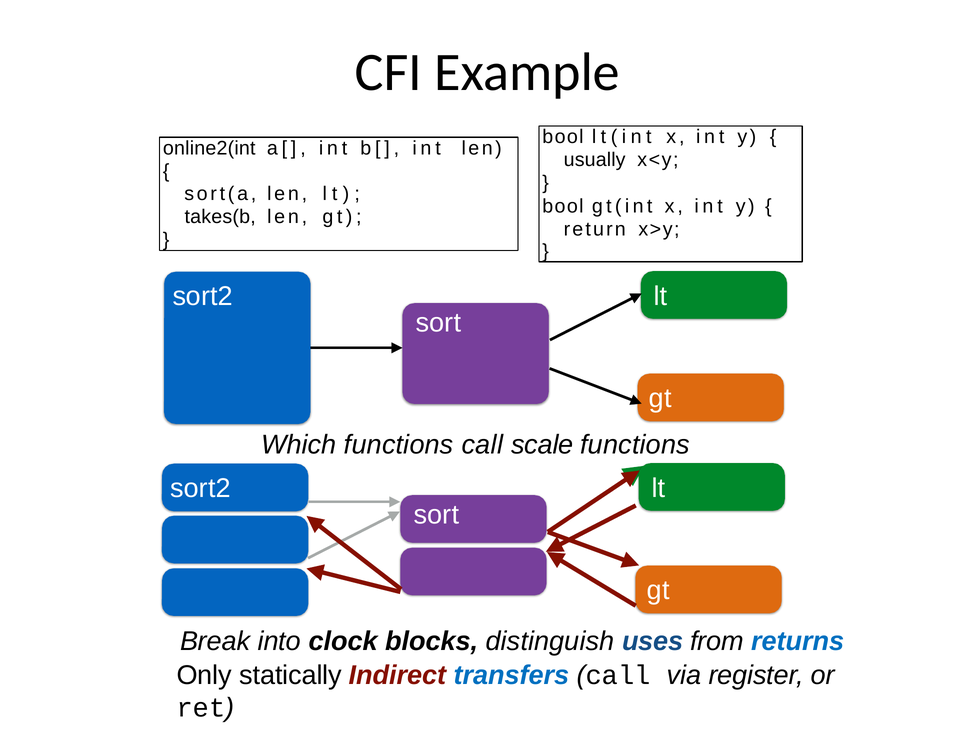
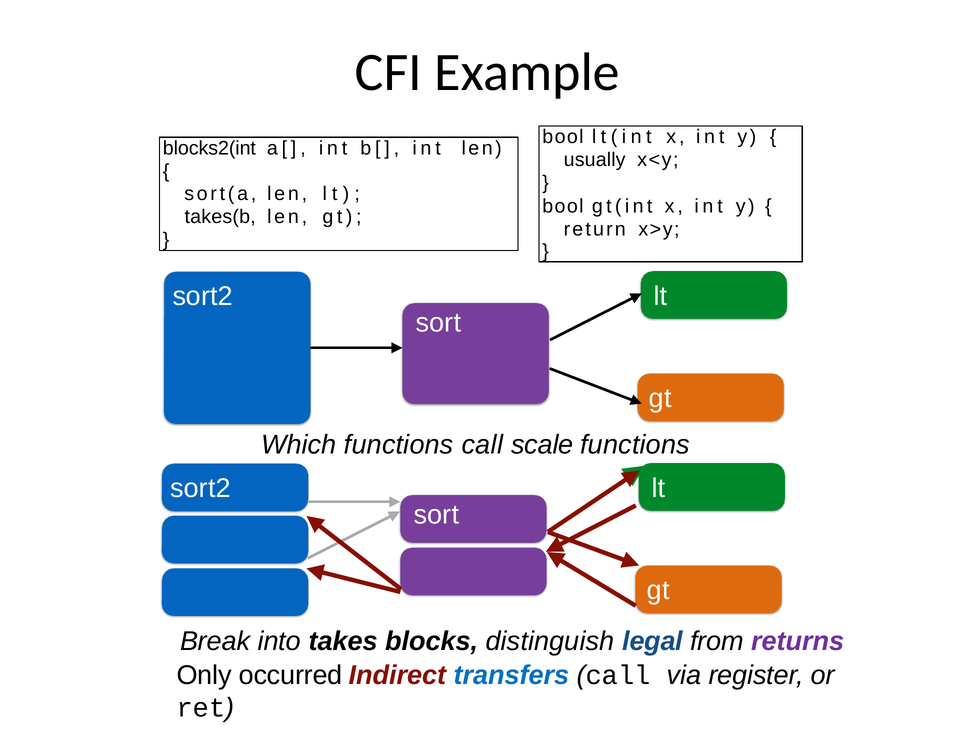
online2(int: online2(int -> blocks2(int
clock: clock -> takes
uses: uses -> legal
returns colour: blue -> purple
statically: statically -> occurred
